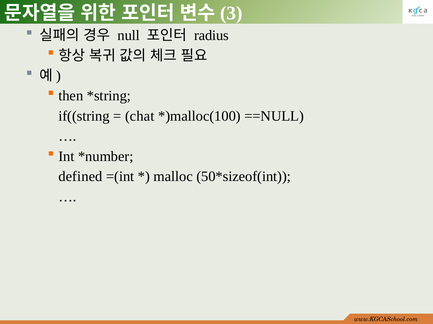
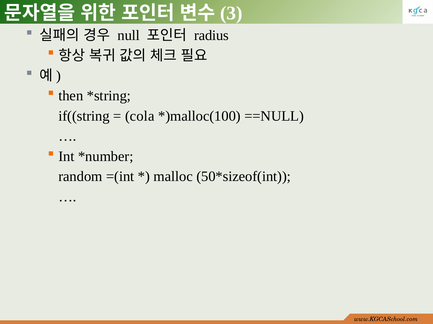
chat: chat -> cola
defined: defined -> random
